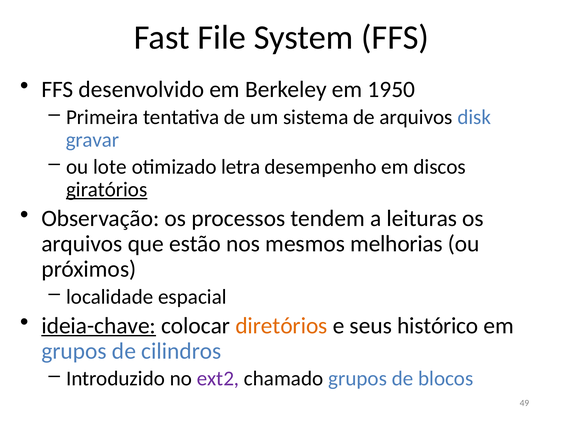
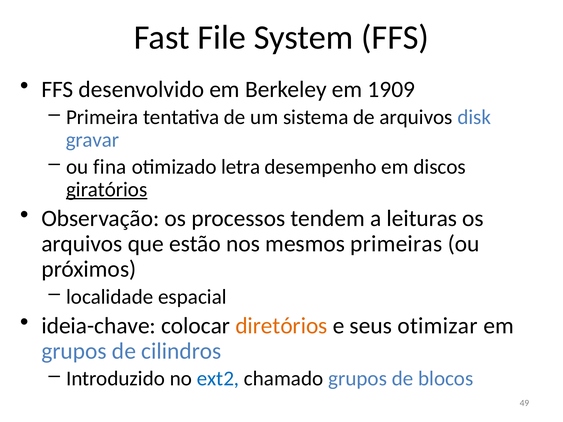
1950: 1950 -> 1909
lote: lote -> fina
melhorias: melhorias -> primeiras
ideia-chave underline: present -> none
histórico: histórico -> otimizar
ext2 colour: purple -> blue
